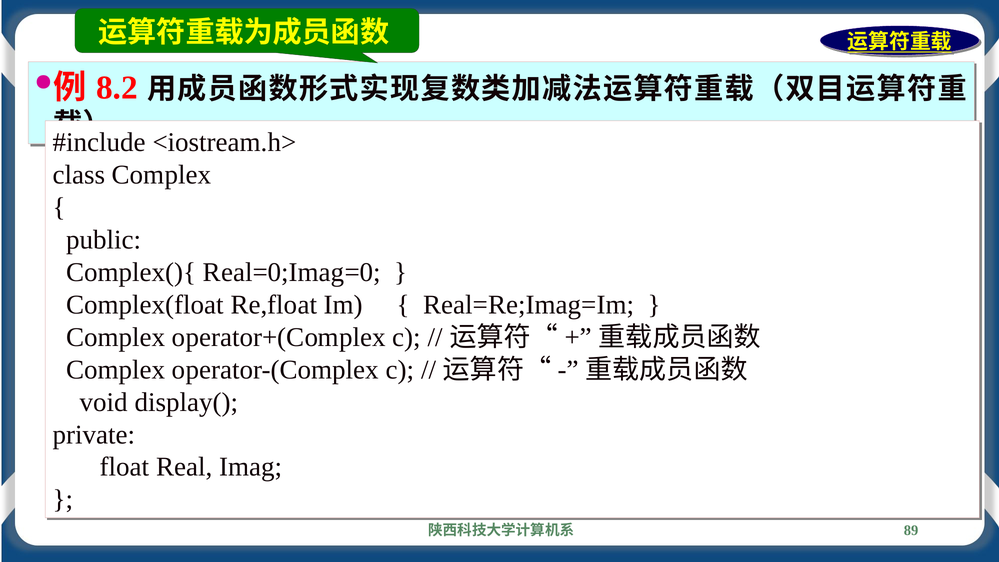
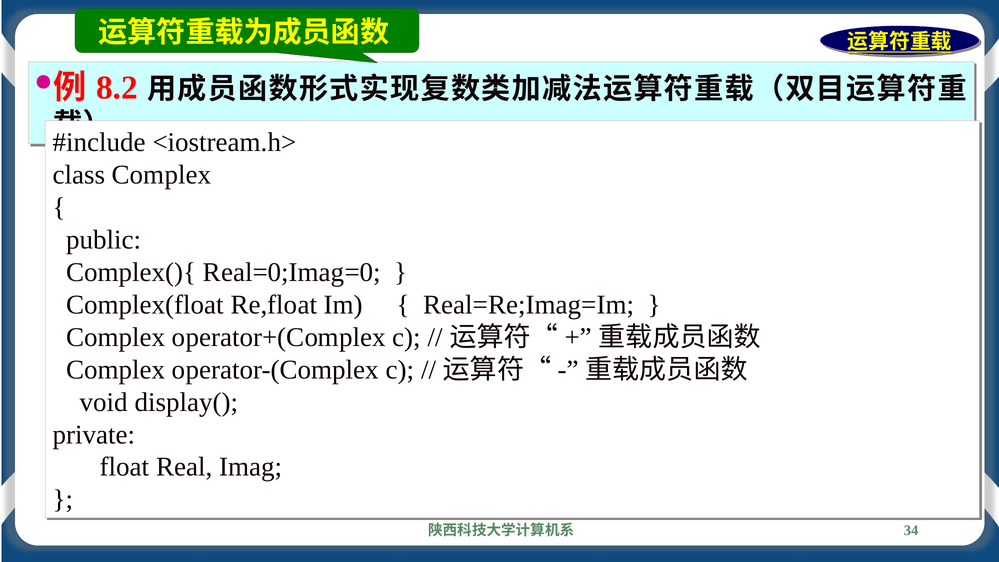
89: 89 -> 34
